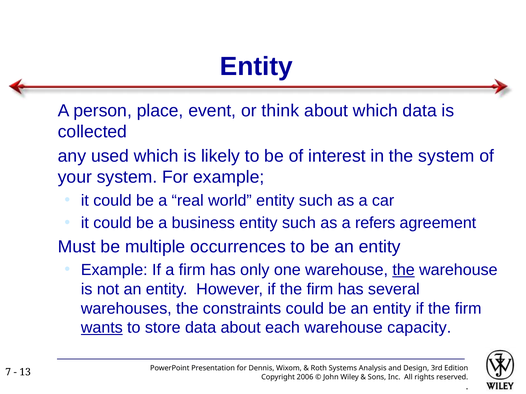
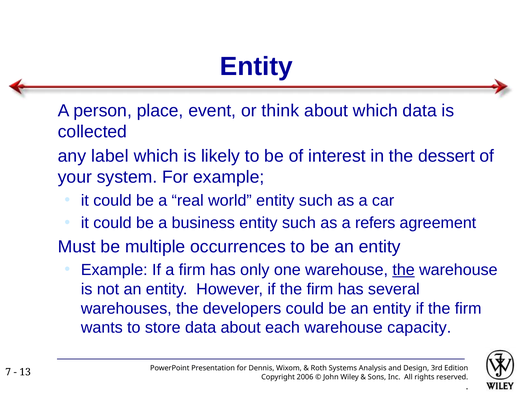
used: used -> label
the system: system -> dessert
constraints: constraints -> developers
wants underline: present -> none
